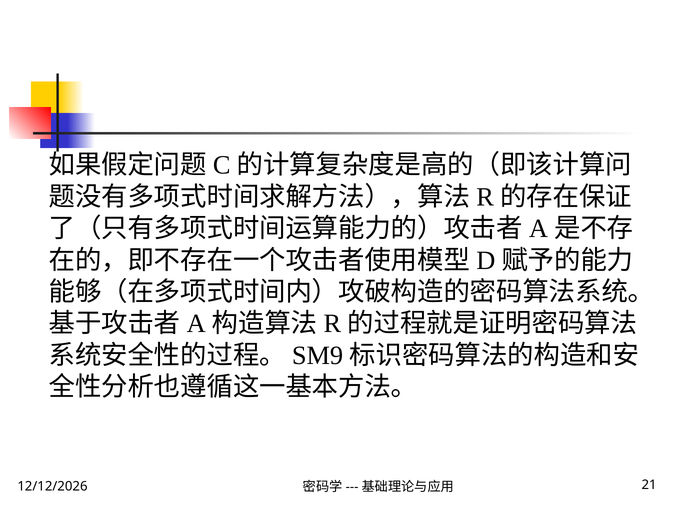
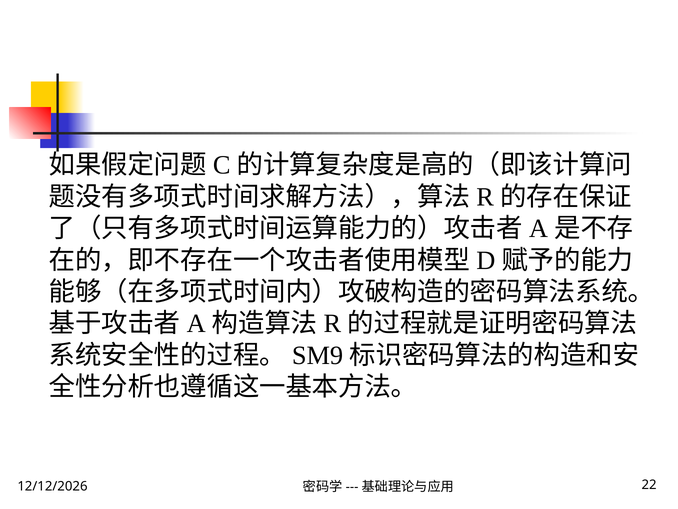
21: 21 -> 22
